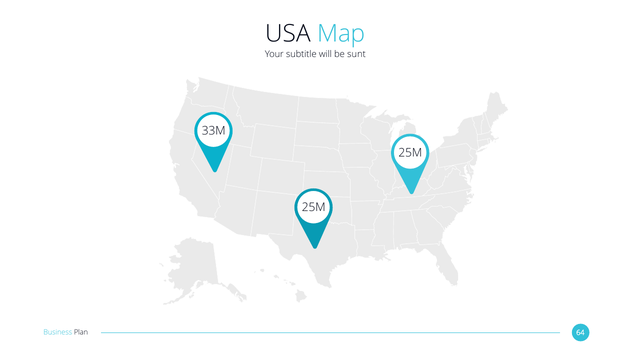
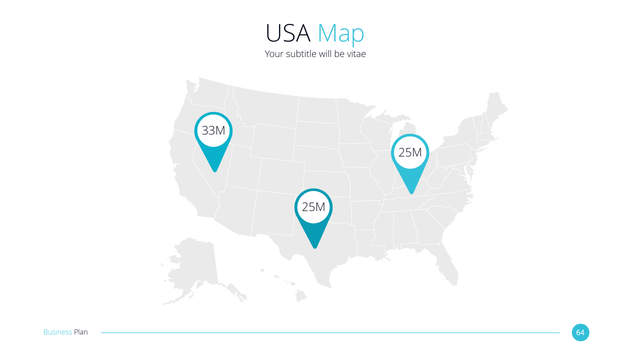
sunt: sunt -> vitae
